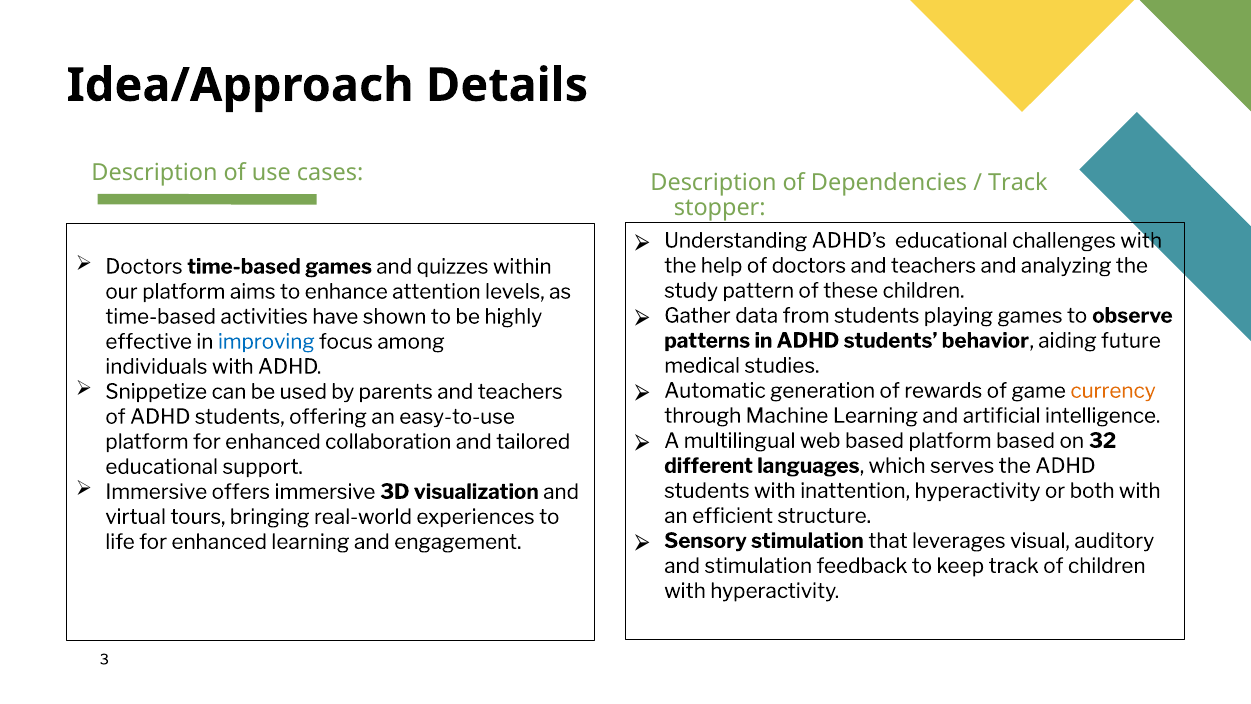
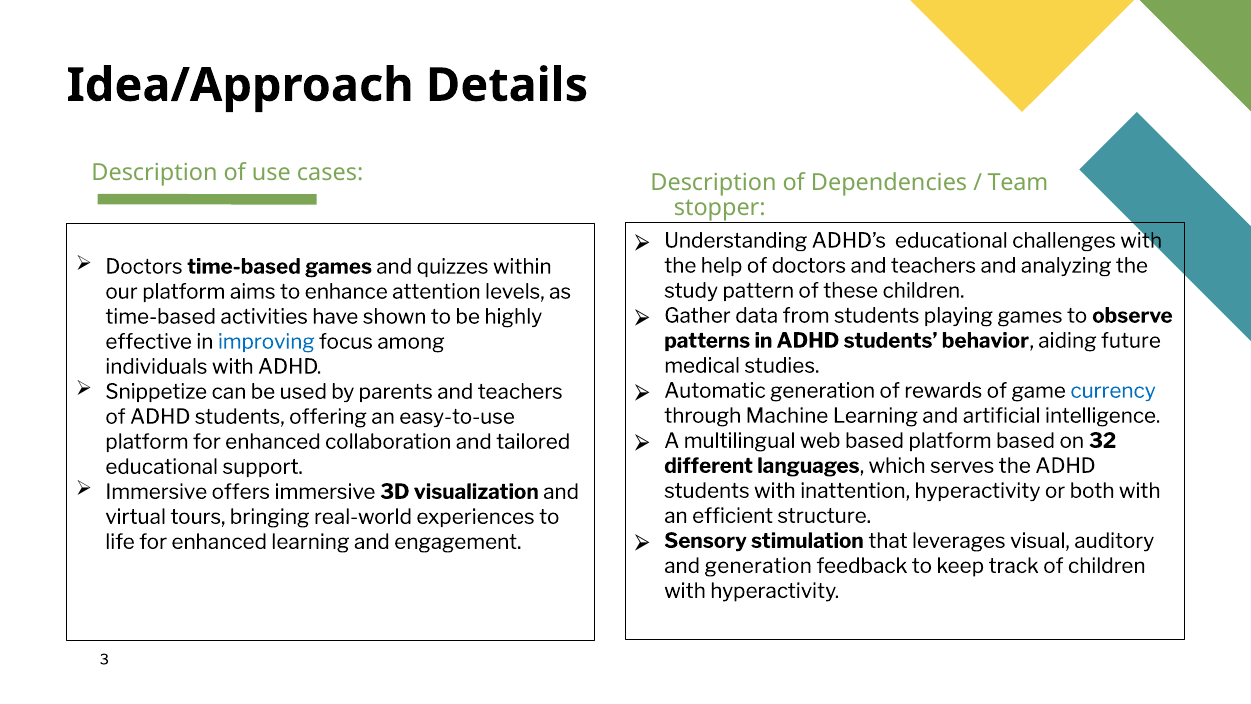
Track at (1018, 182): Track -> Team
currency colour: orange -> blue
and stimulation: stimulation -> generation
